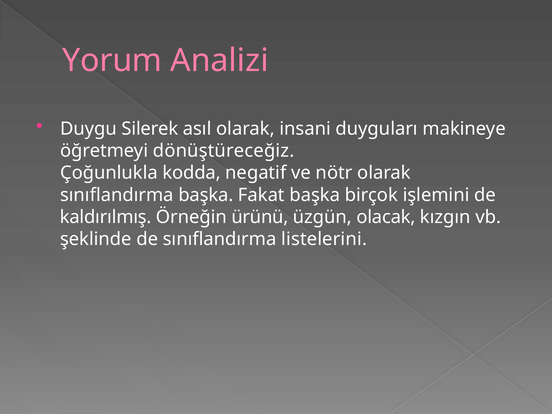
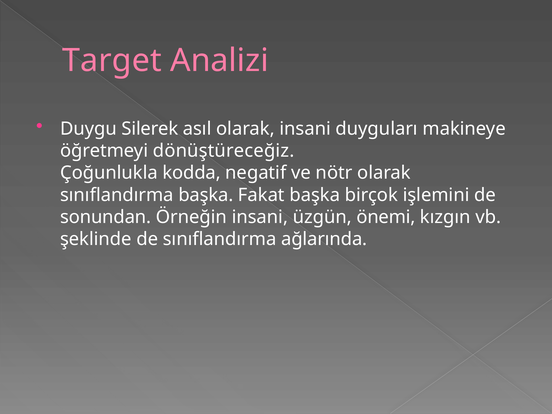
Yorum: Yorum -> Target
kaldırılmış: kaldırılmış -> sonundan
Örneğin ürünü: ürünü -> insani
olacak: olacak -> önemi
listelerini: listelerini -> ağlarında
